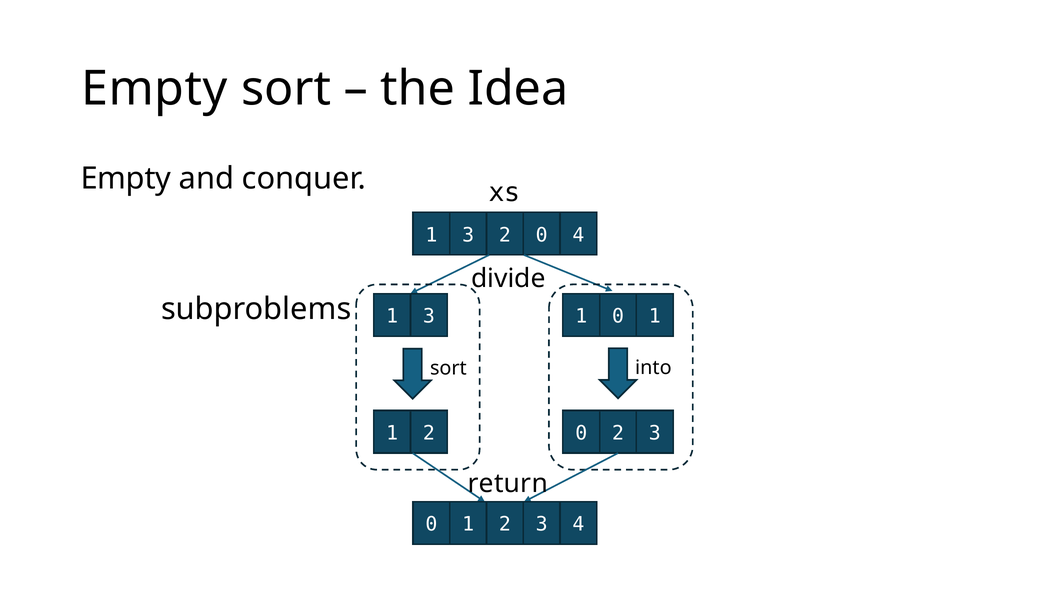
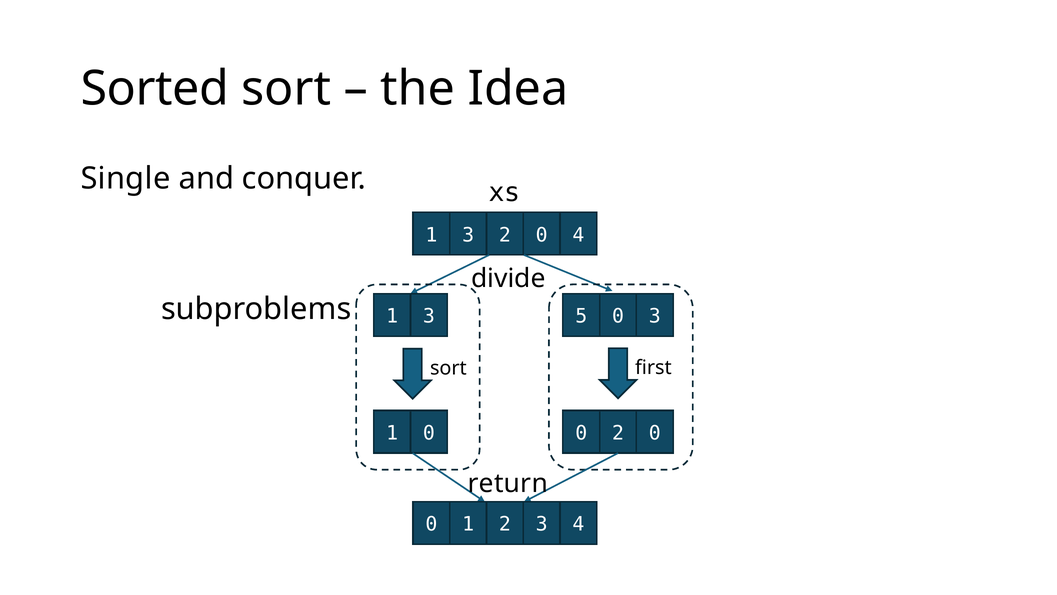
Empty at (154, 89): Empty -> Sorted
Empty at (126, 179): Empty -> Single
3 1: 1 -> 5
0 1: 1 -> 3
into: into -> first
2 at (429, 433): 2 -> 0
0 2 3: 3 -> 0
